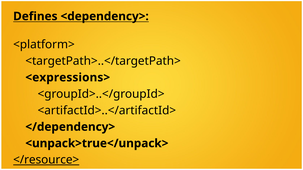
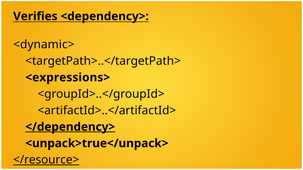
Defines: Defines -> Verifies
<platform>: <platform> -> <dynamic>
</dependency> underline: none -> present
